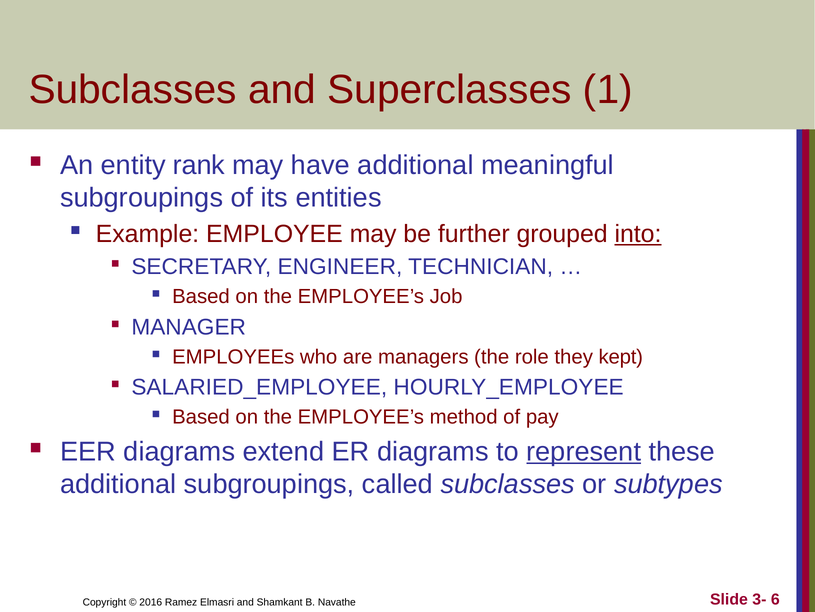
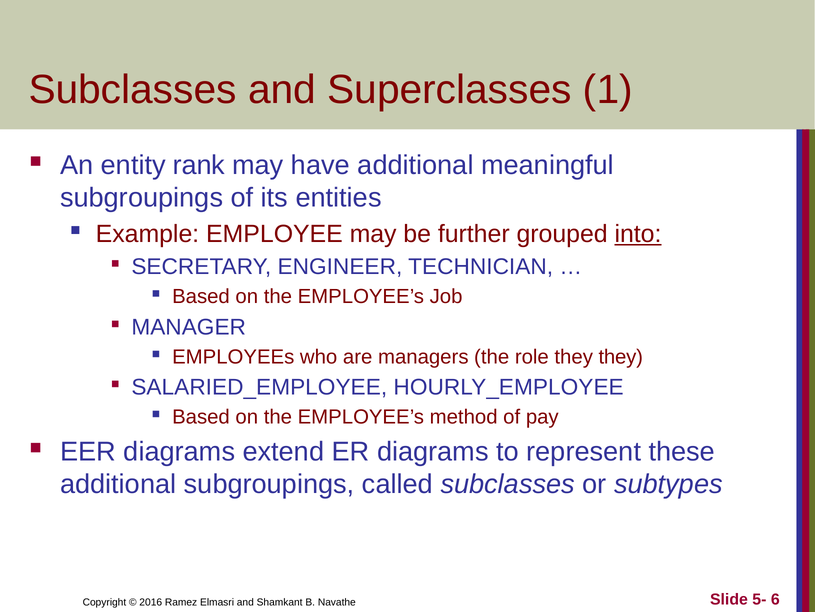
they kept: kept -> they
represent underline: present -> none
3-: 3- -> 5-
